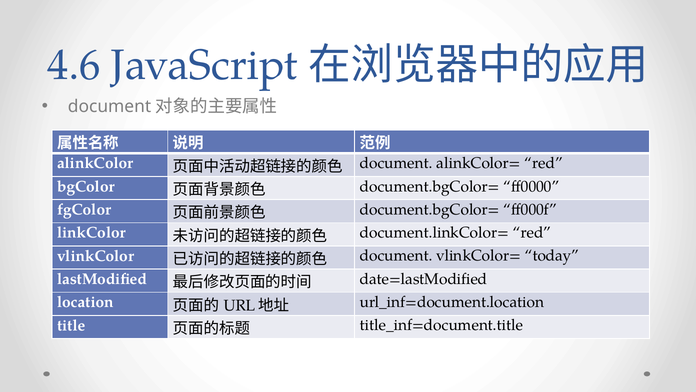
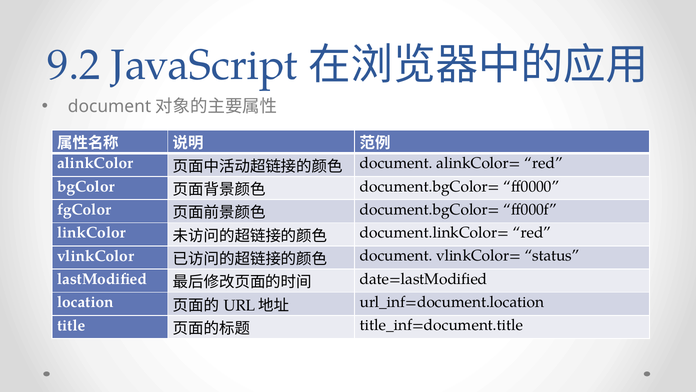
4.6: 4.6 -> 9.2
today: today -> status
